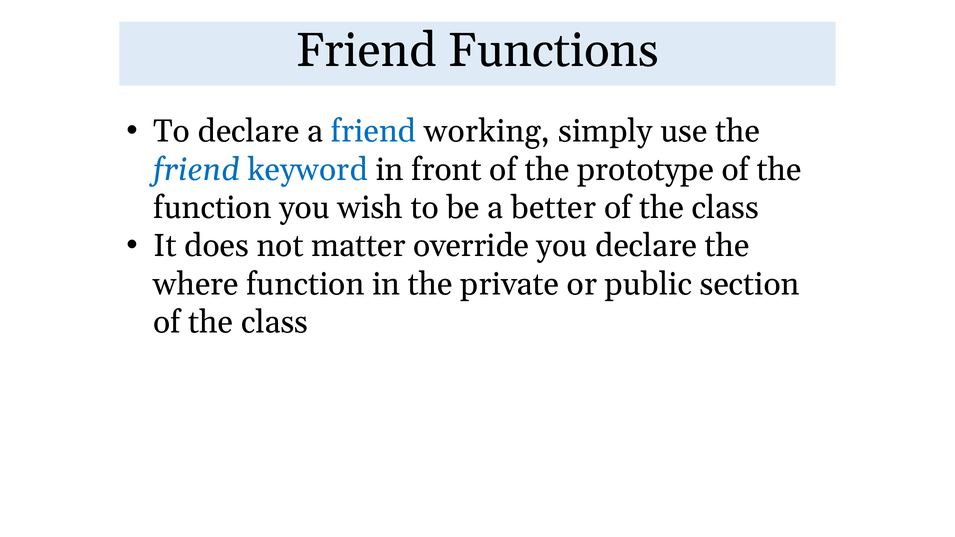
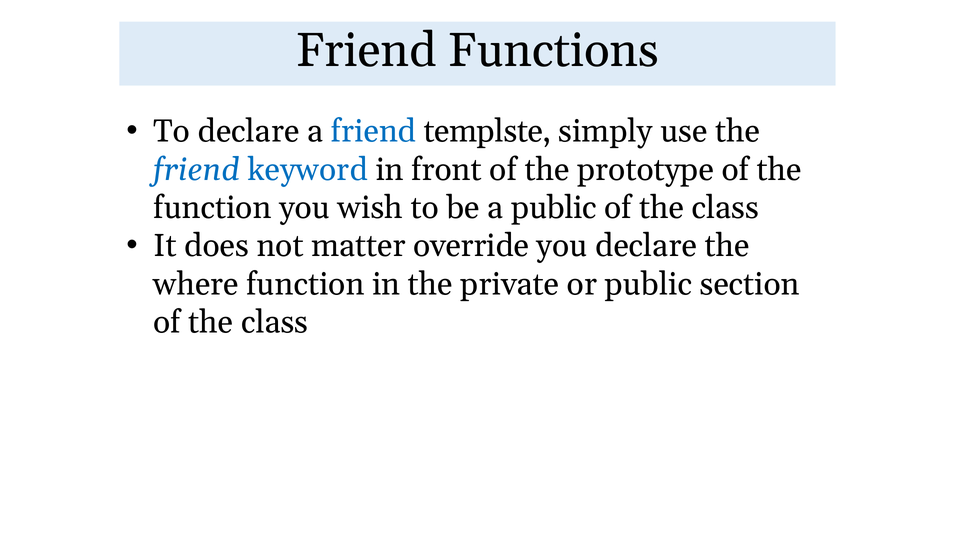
working: working -> templste
a better: better -> public
